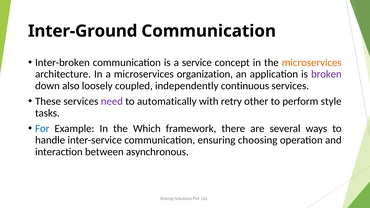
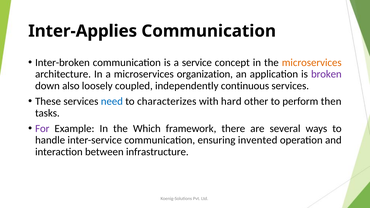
Inter-Ground: Inter-Ground -> Inter-Applies
need colour: purple -> blue
automatically: automatically -> characterizes
retry: retry -> hard
style: style -> then
For colour: blue -> purple
choosing: choosing -> invented
asynchronous: asynchronous -> infrastructure
